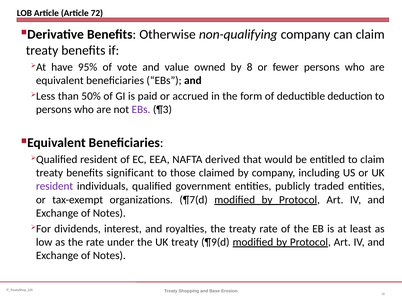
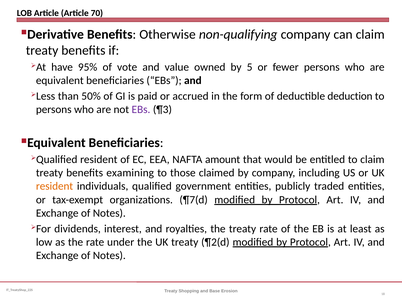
72: 72 -> 70
8: 8 -> 5
derived: derived -> amount
significant: significant -> examining
resident at (55, 187) colour: purple -> orange
¶9(d: ¶9(d -> ¶2(d
